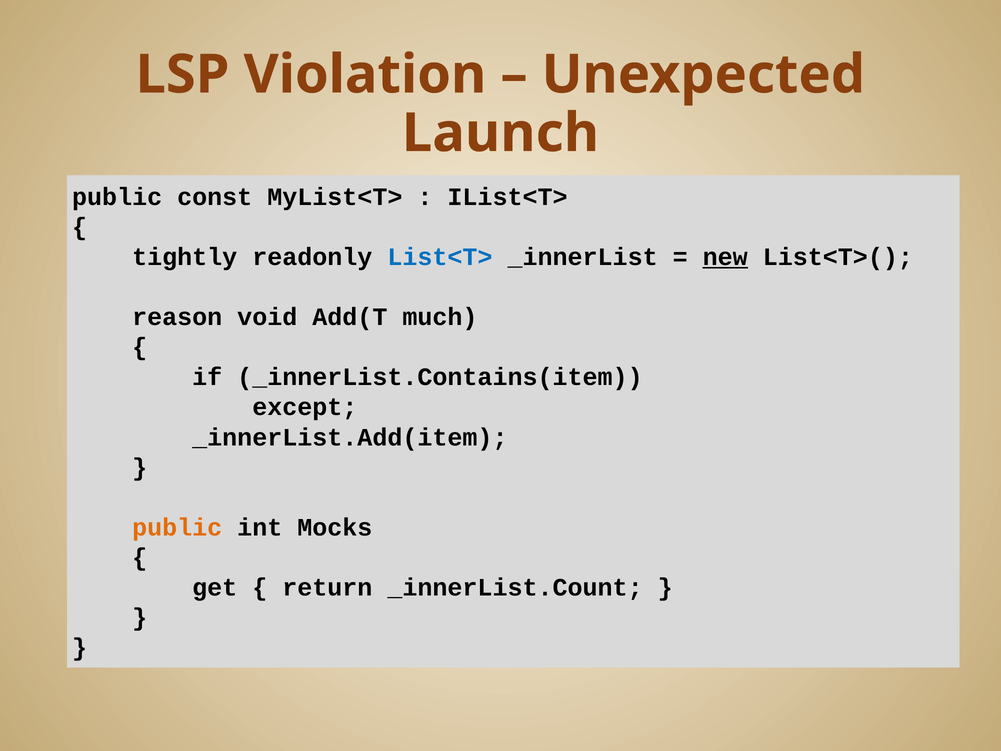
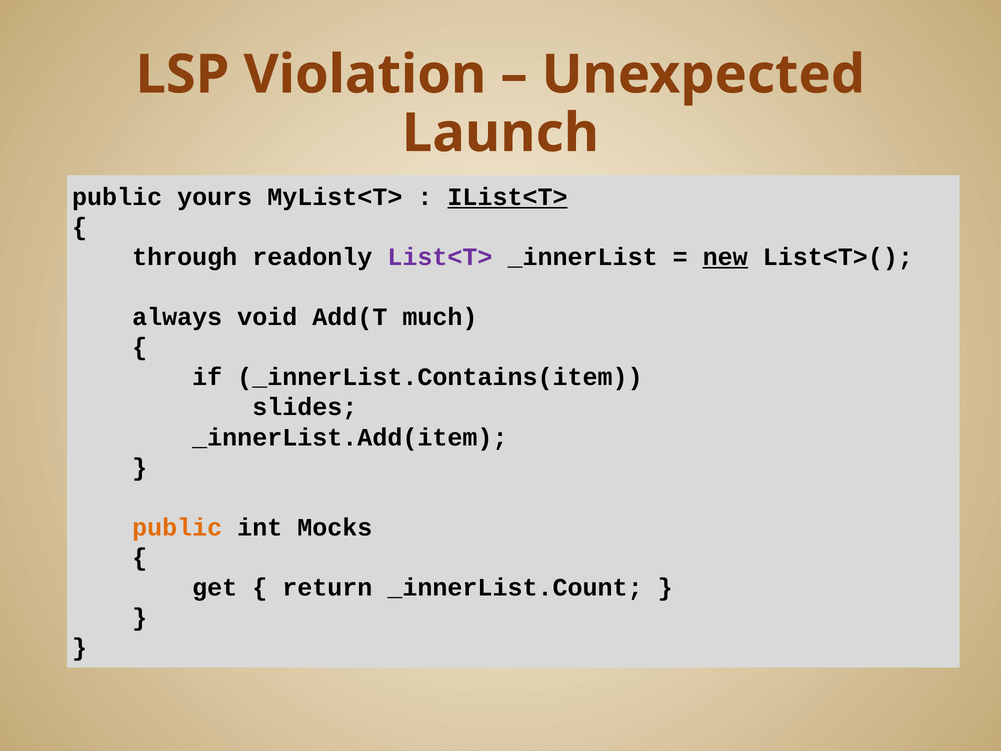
const: const -> yours
IList<T> underline: none -> present
tightly: tightly -> through
List<T> colour: blue -> purple
reason: reason -> always
except: except -> slides
